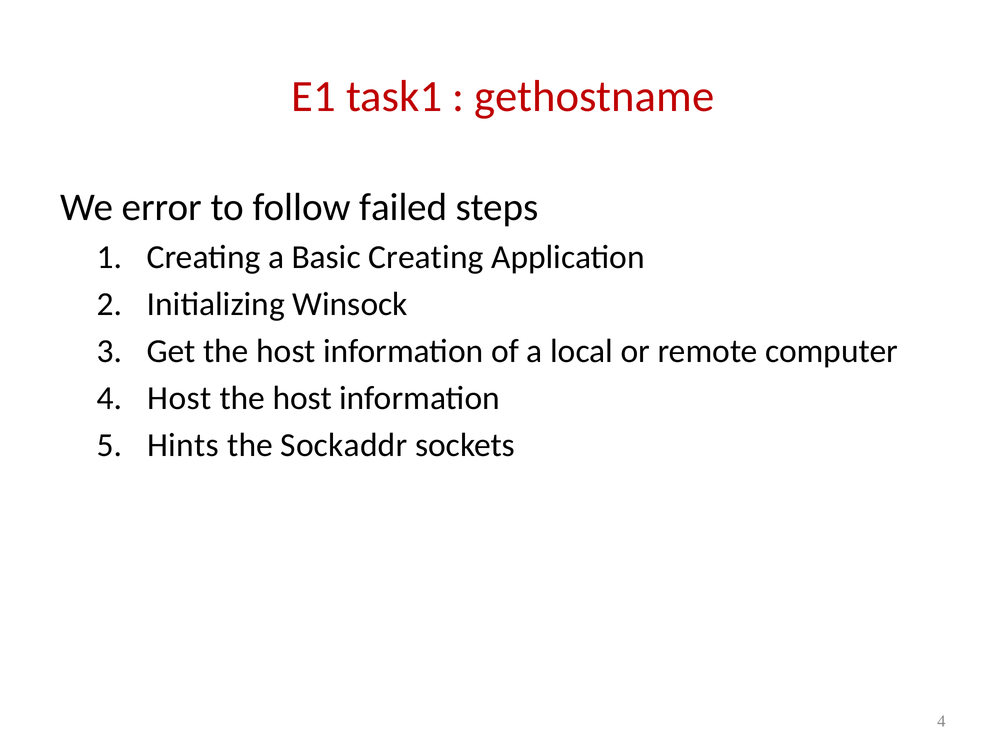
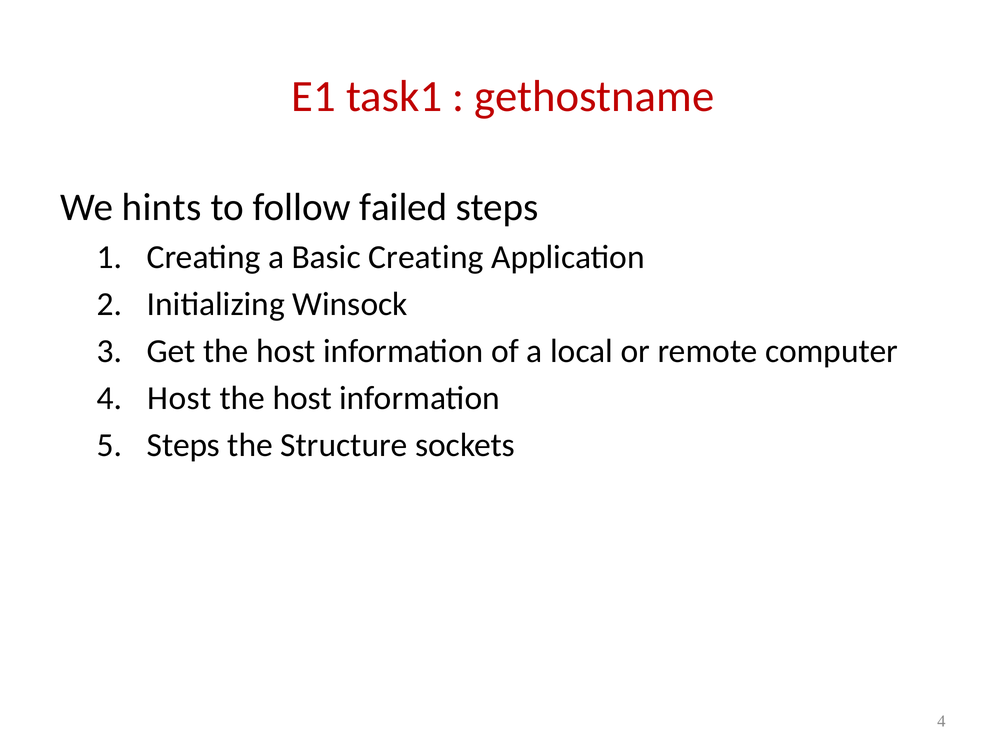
error: error -> hints
Hints at (183, 445): Hints -> Steps
Sockaddr: Sockaddr -> Structure
